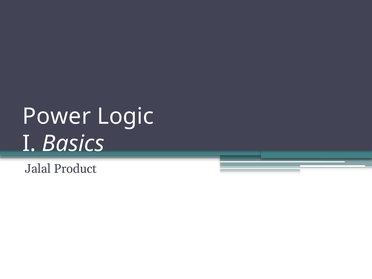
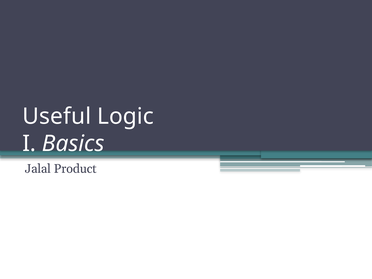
Power: Power -> Useful
